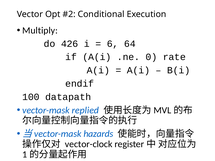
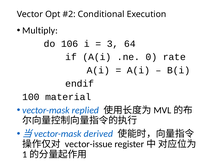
426: 426 -> 106
6: 6 -> 3
datapath: datapath -> material
hazards: hazards -> derived
vector-clock: vector-clock -> vector-issue
